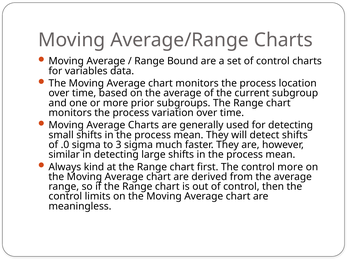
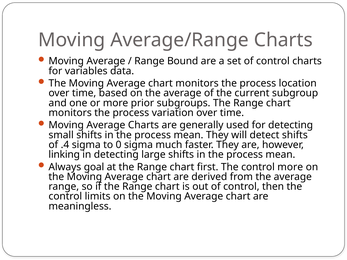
.0: .0 -> .4
3: 3 -> 0
similar: similar -> linking
kind: kind -> goal
